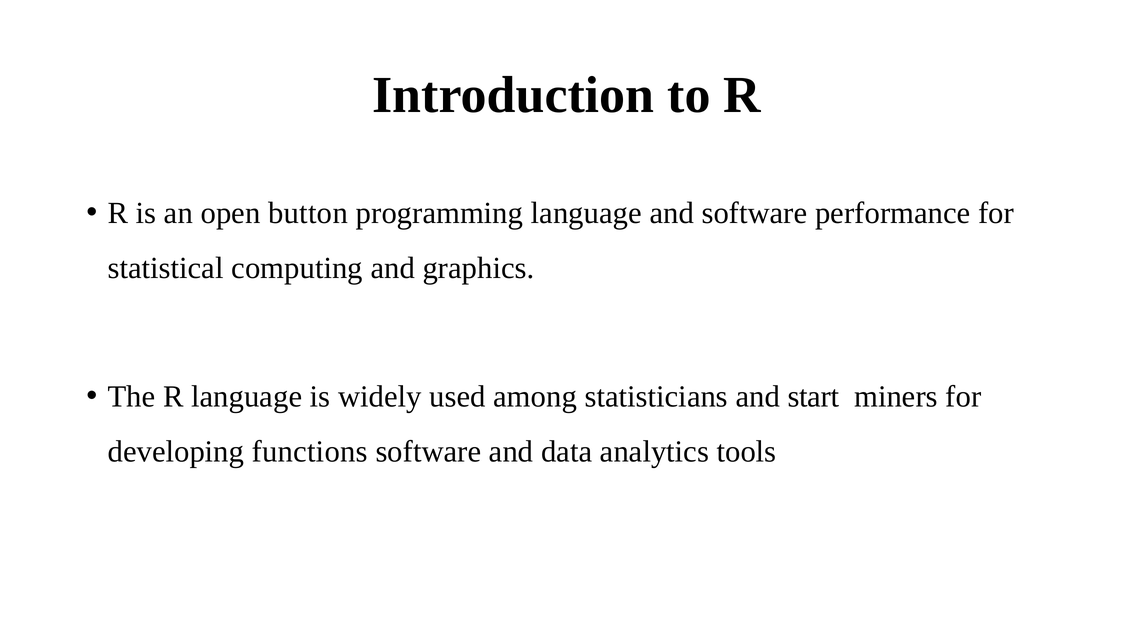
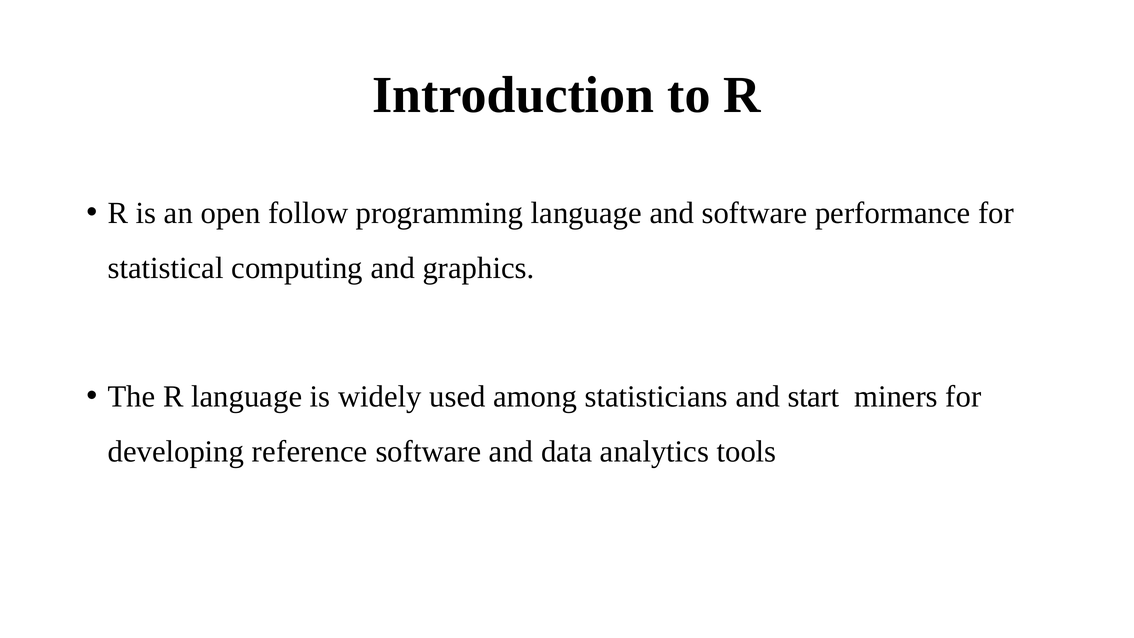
button: button -> follow
functions: functions -> reference
